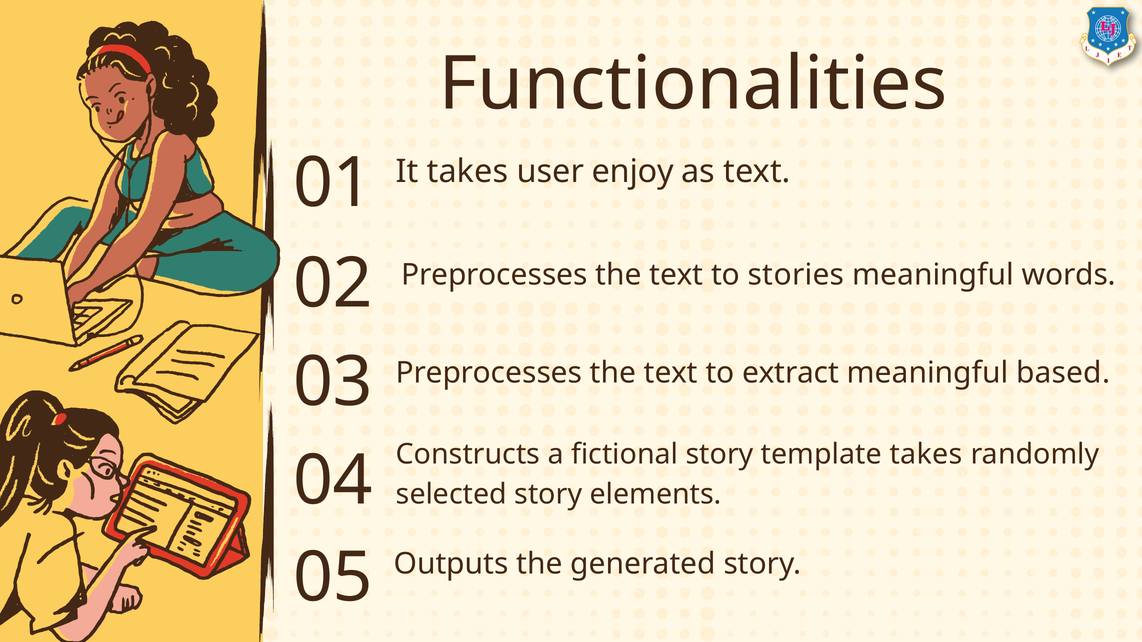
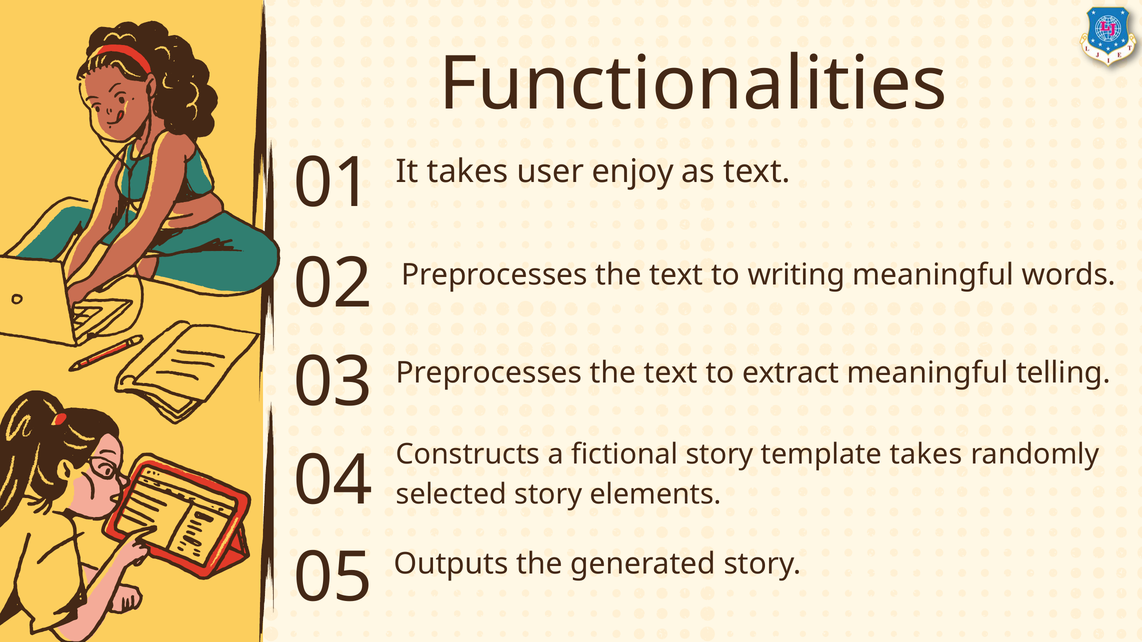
stories: stories -> writing
based: based -> telling
